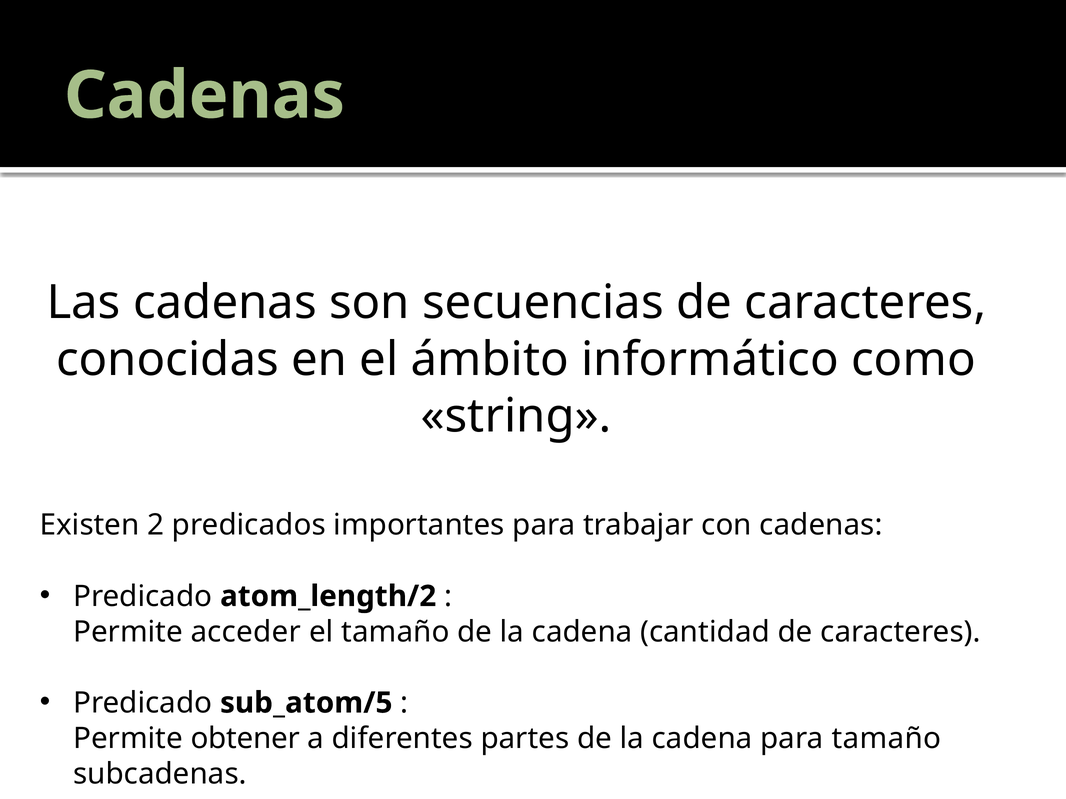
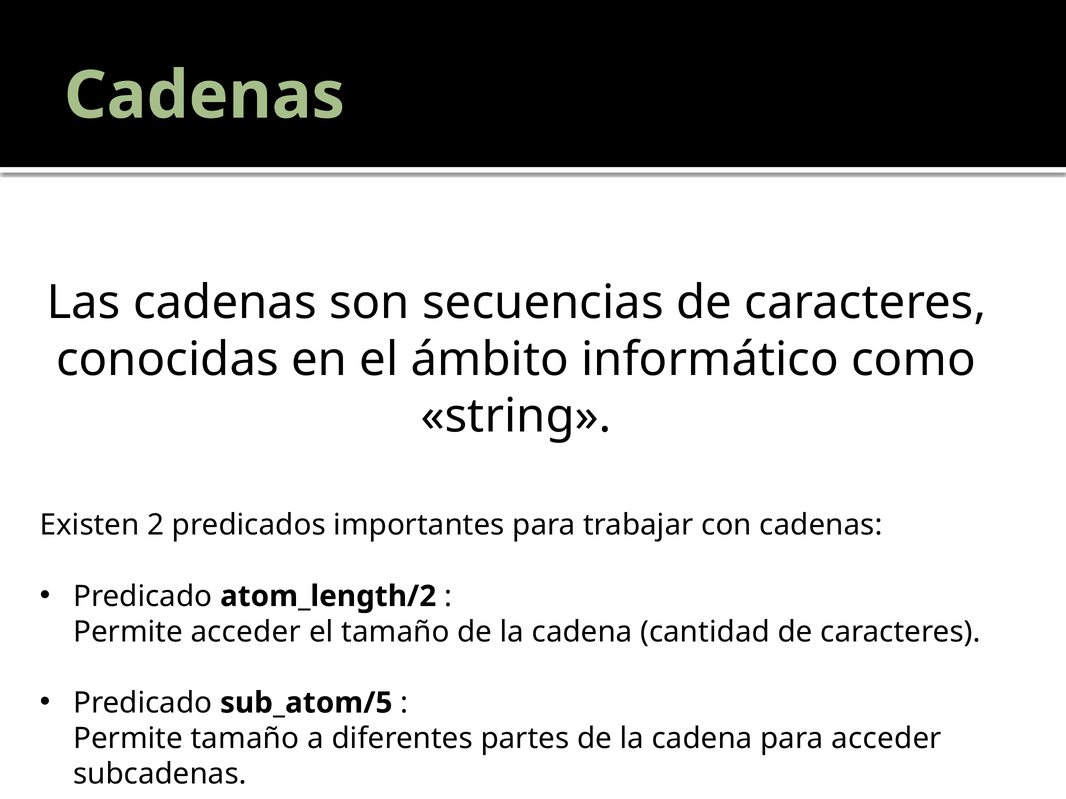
Permite obtener: obtener -> tamaño
para tamaño: tamaño -> acceder
